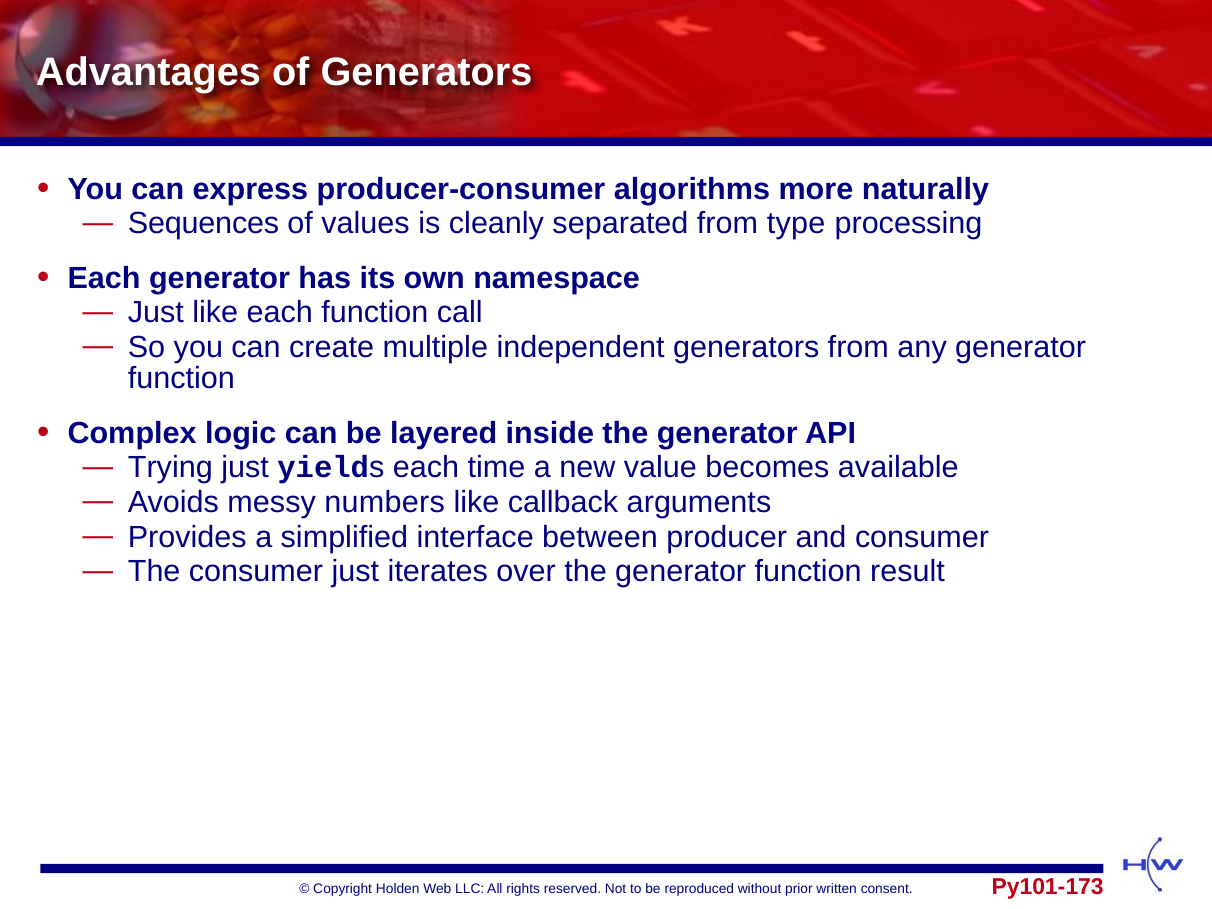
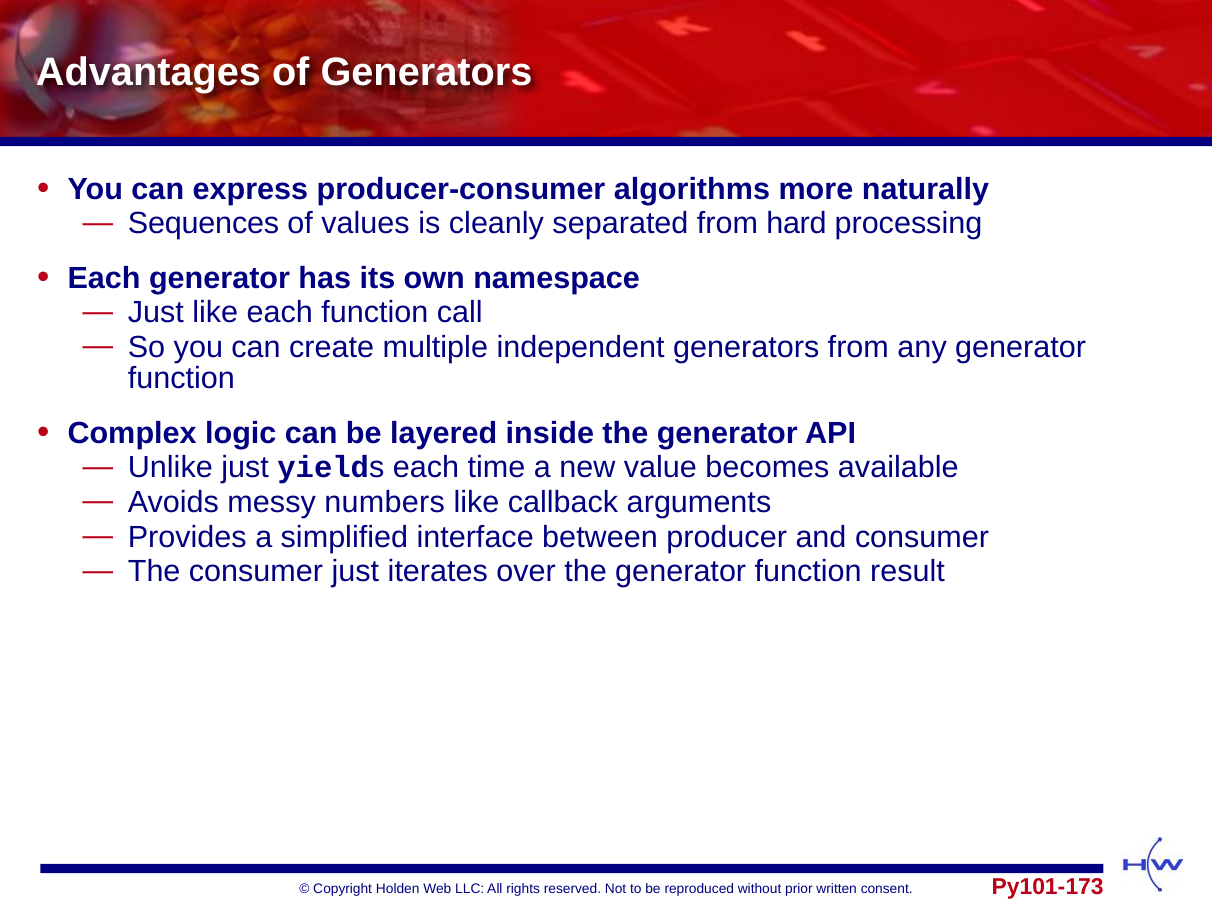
type: type -> hard
Trying: Trying -> Unlike
